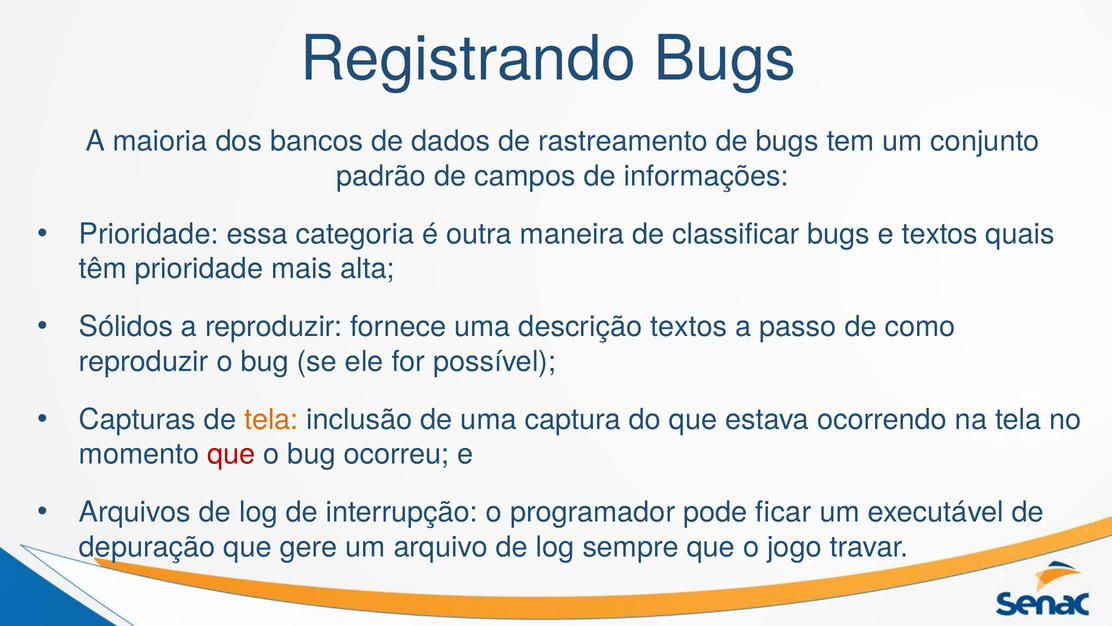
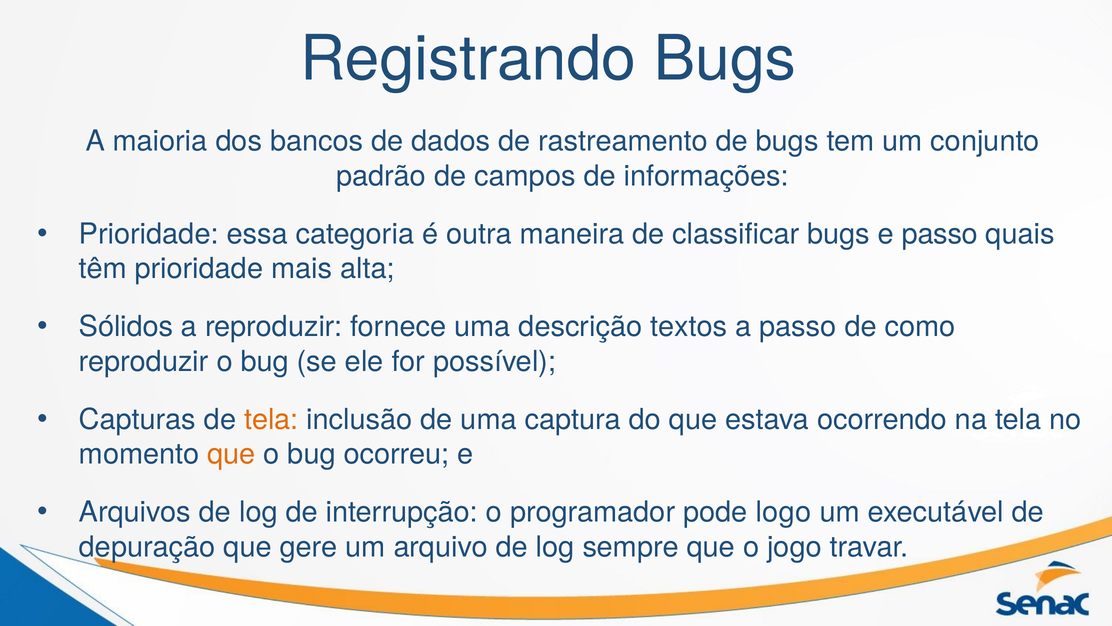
e textos: textos -> passo
que at (231, 454) colour: red -> orange
ficar: ficar -> logo
